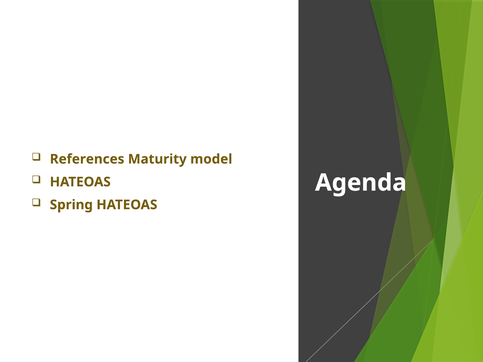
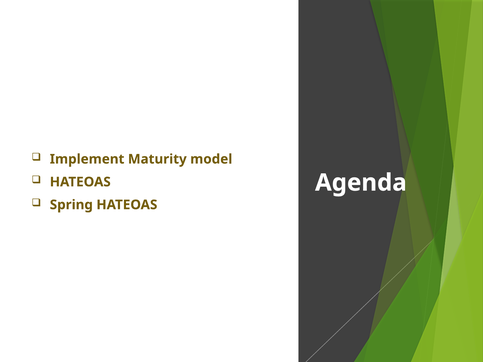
References: References -> Implement
